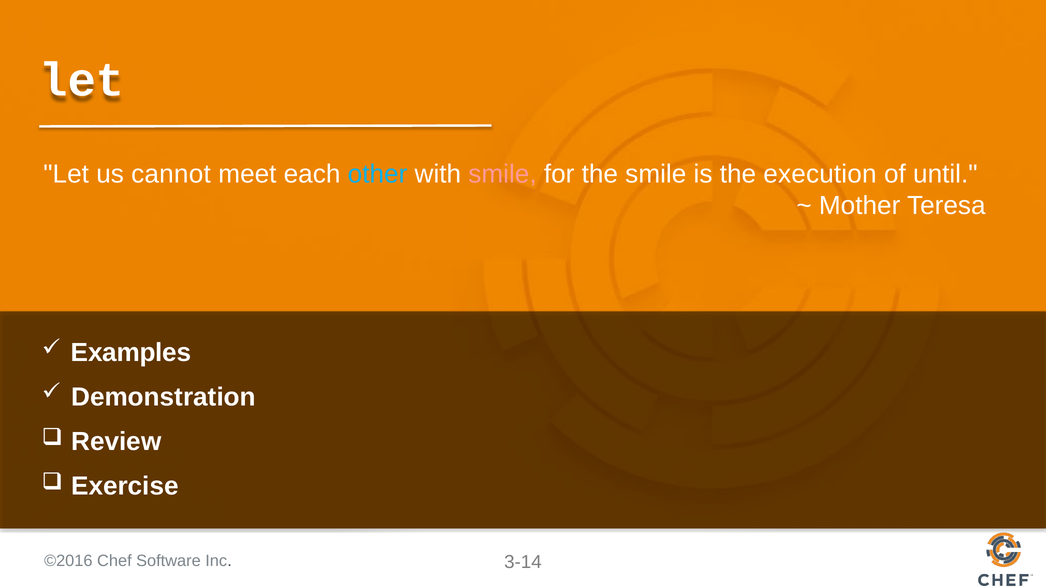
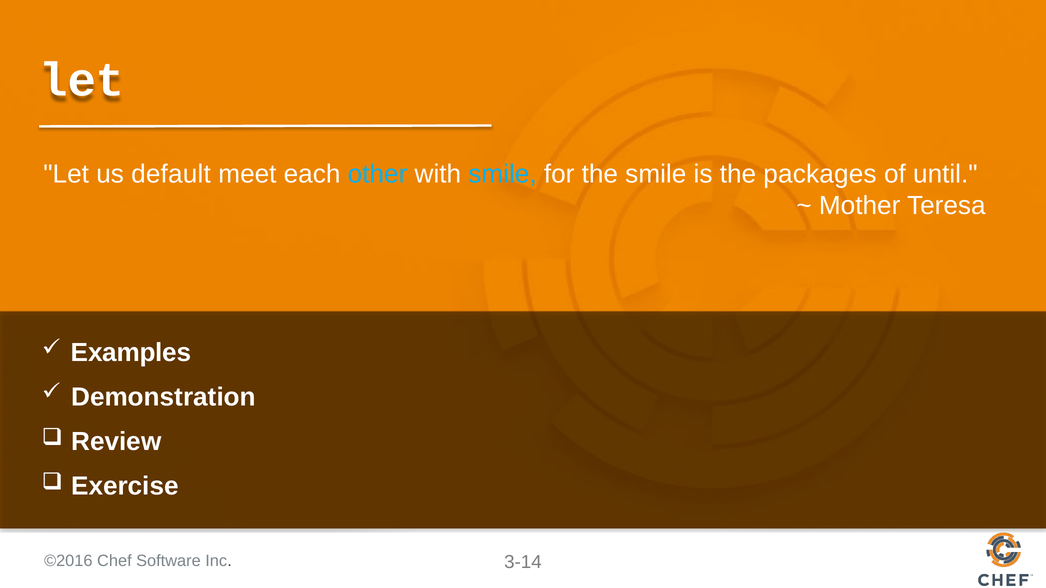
cannot: cannot -> default
smile at (503, 174) colour: pink -> light blue
execution: execution -> packages
